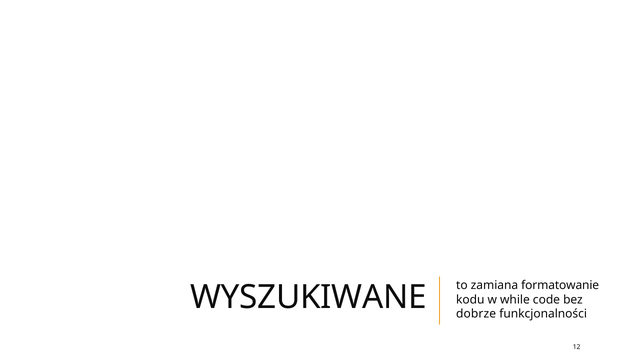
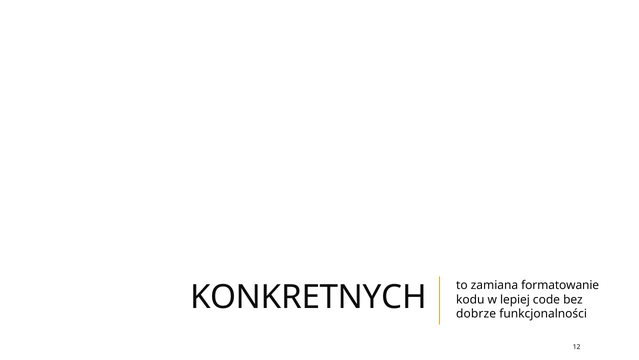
WYSZUKIWANE: WYSZUKIWANE -> KONKRETNYCH
while: while -> lepiej
